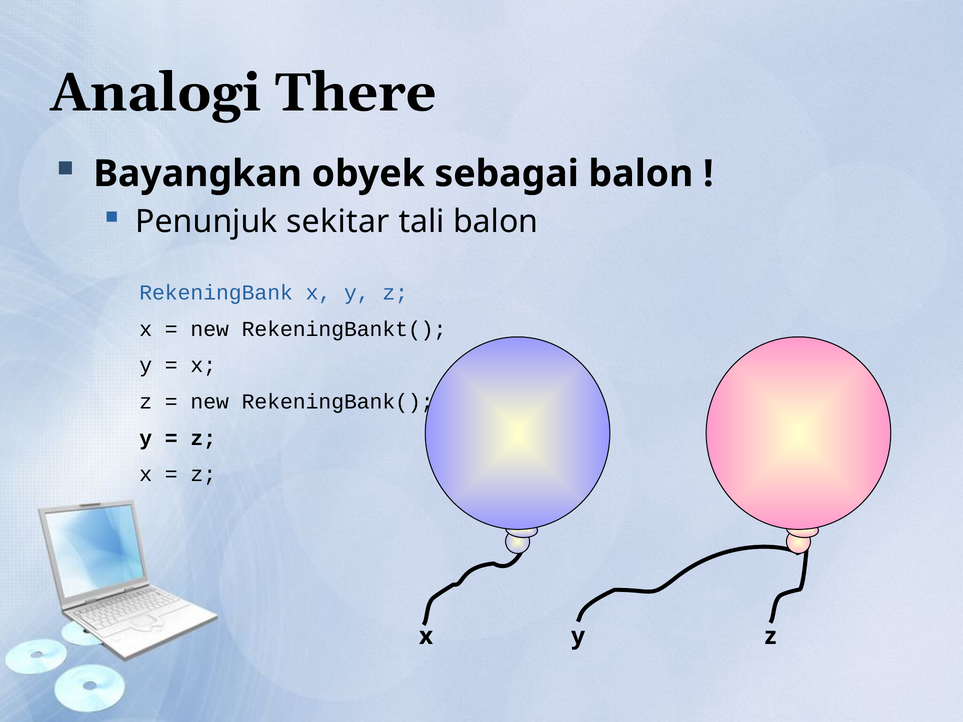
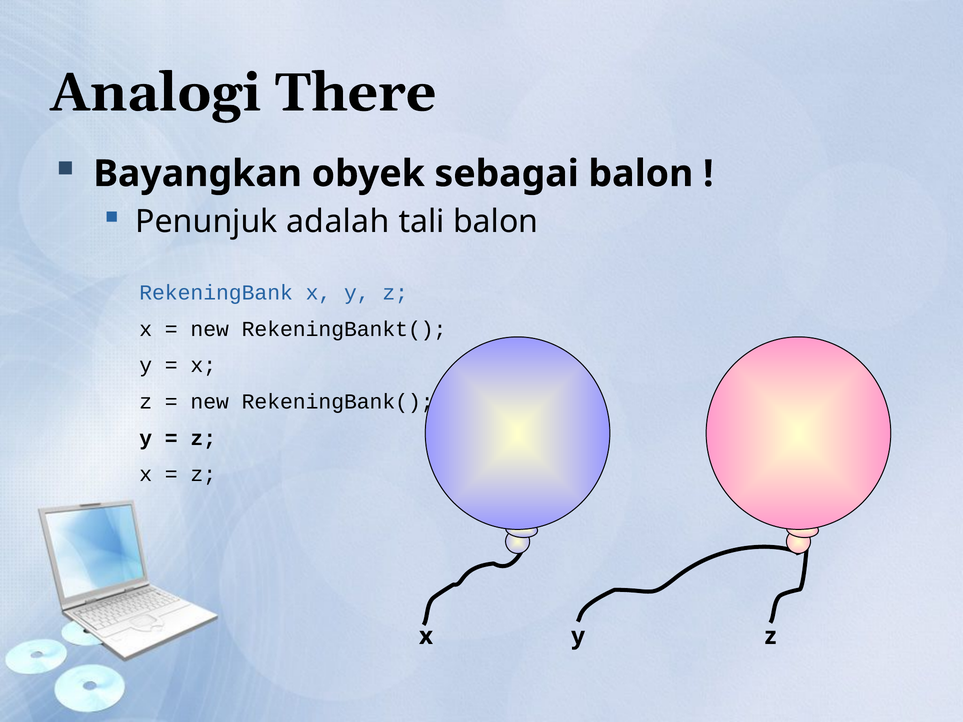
sekitar: sekitar -> adalah
